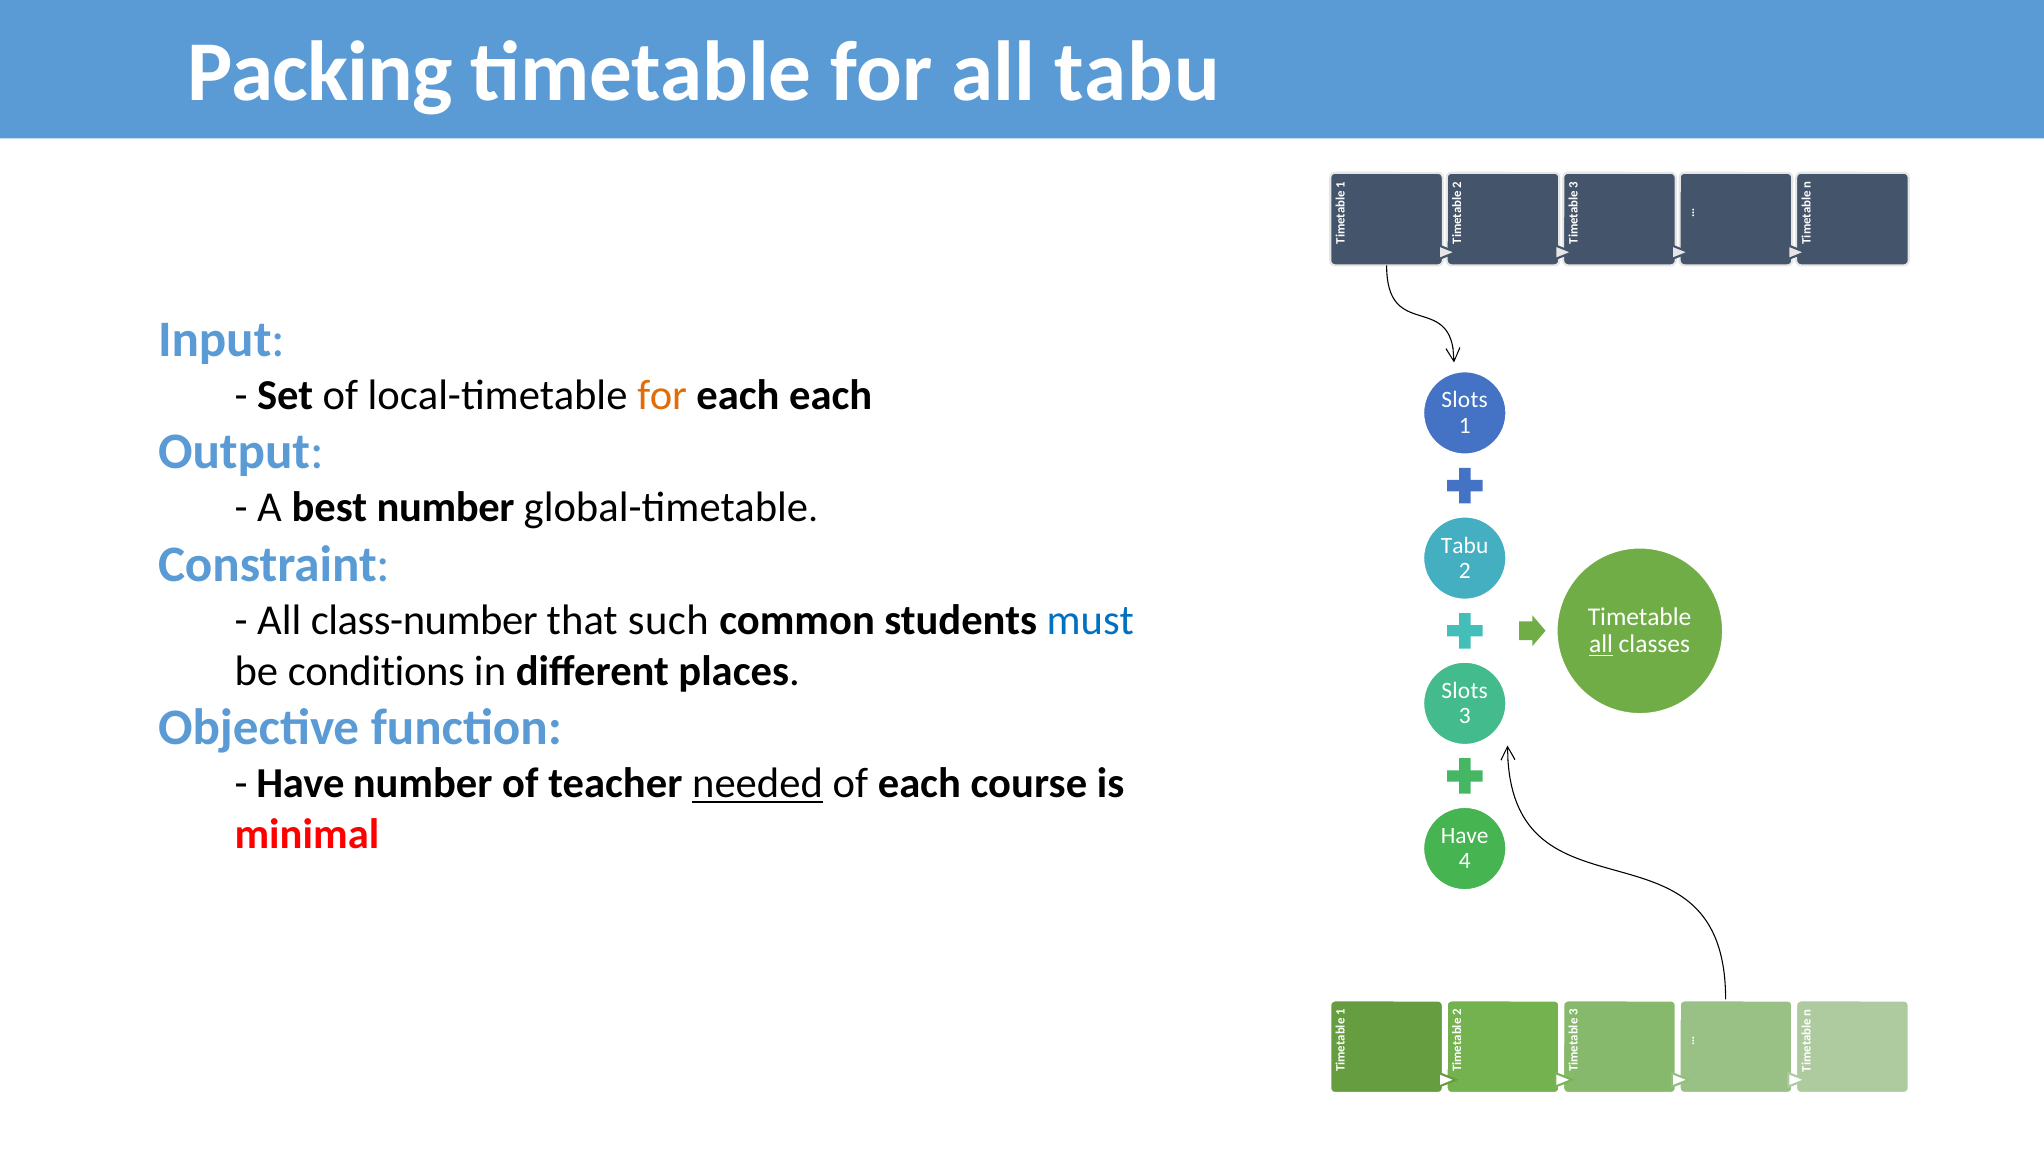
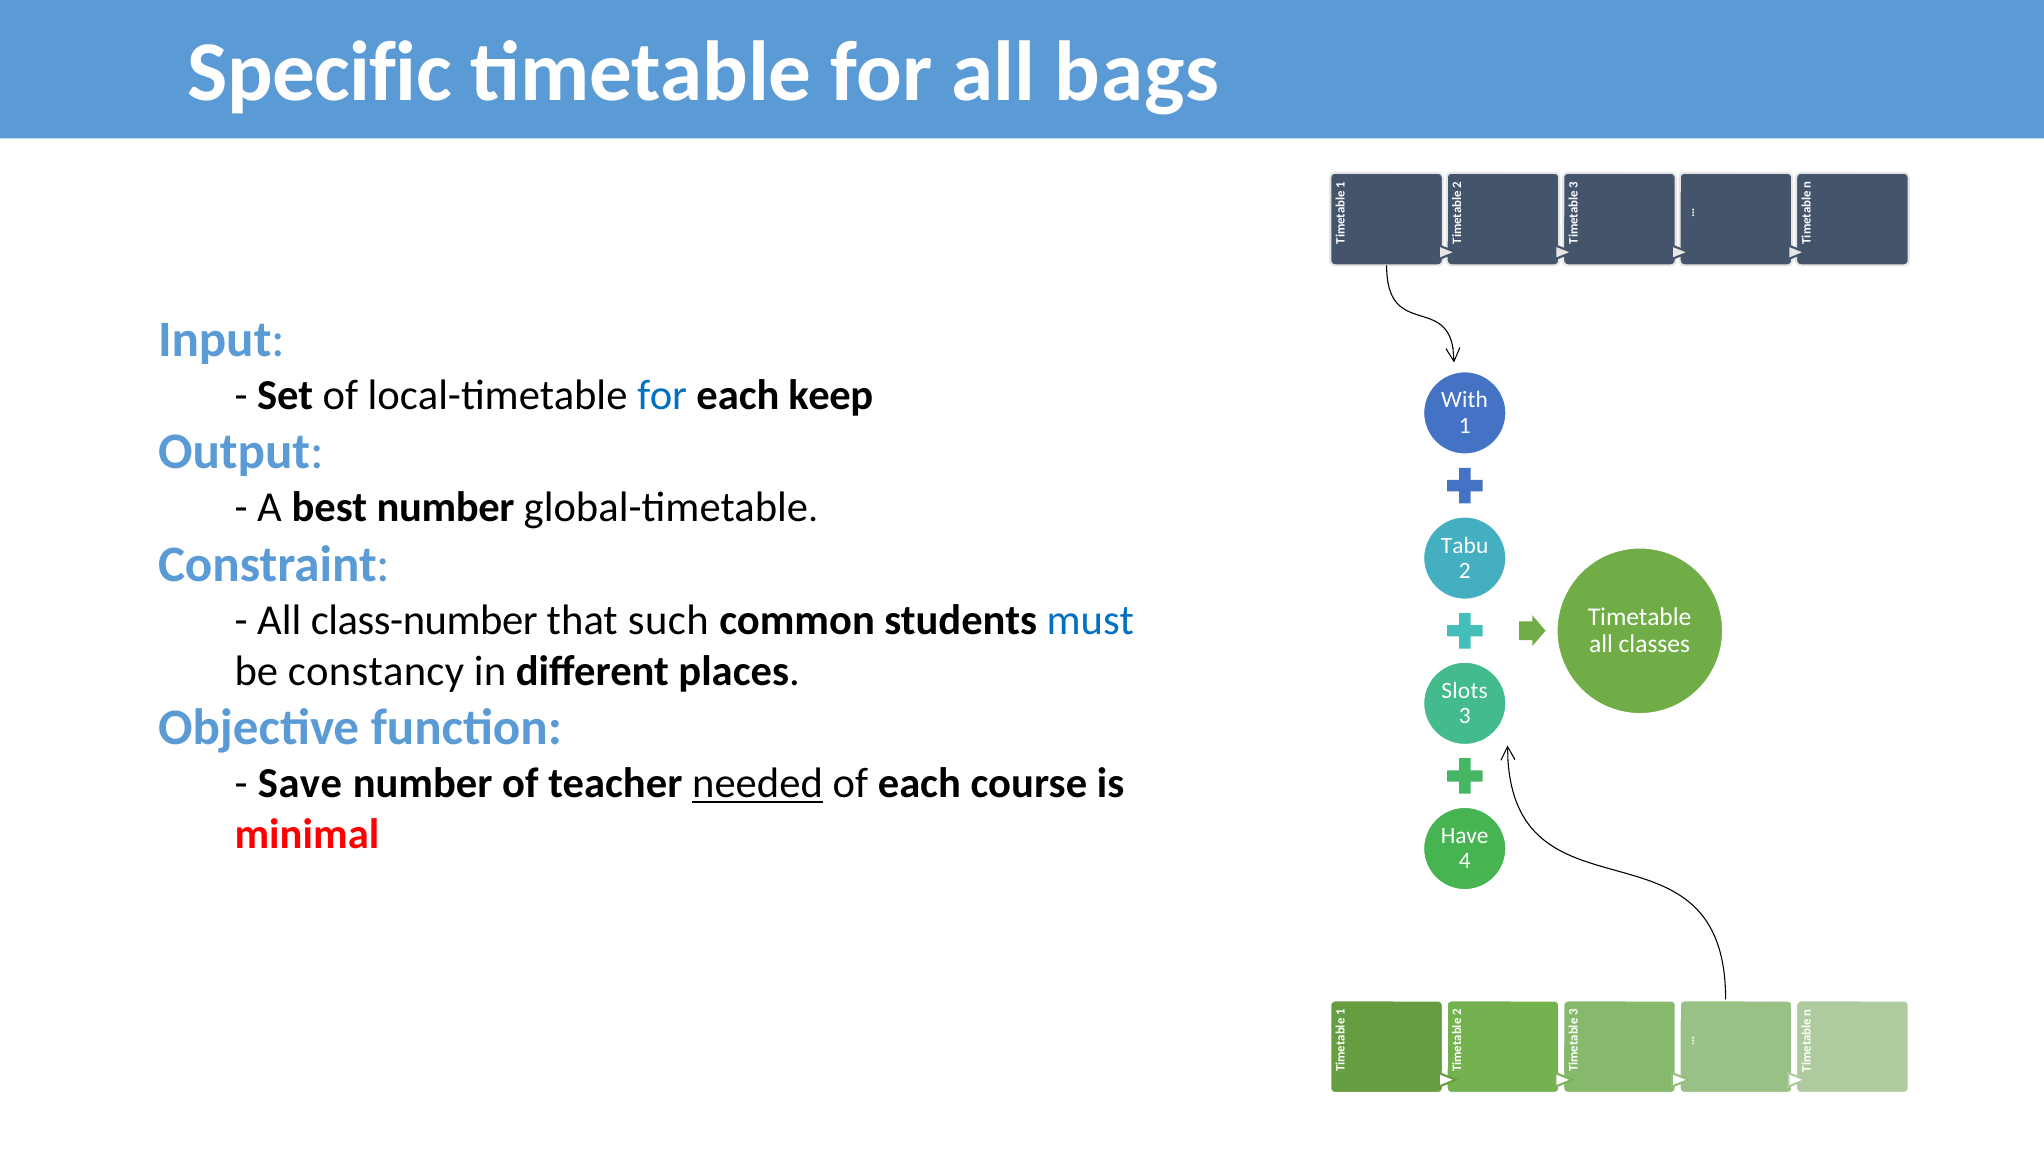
Packing: Packing -> Specific
all tabu: tabu -> bags
for at (662, 395) colour: orange -> blue
each each: each -> keep
Slots at (1465, 400): Slots -> With
all at (1601, 644) underline: present -> none
conditions: conditions -> constancy
Have at (300, 784): Have -> Save
